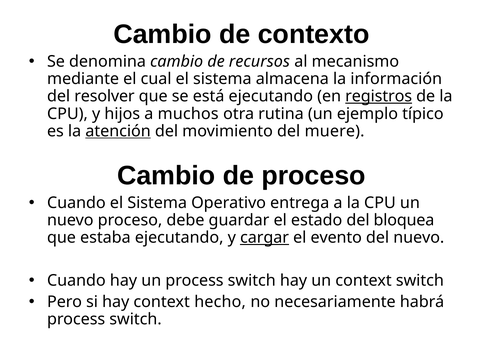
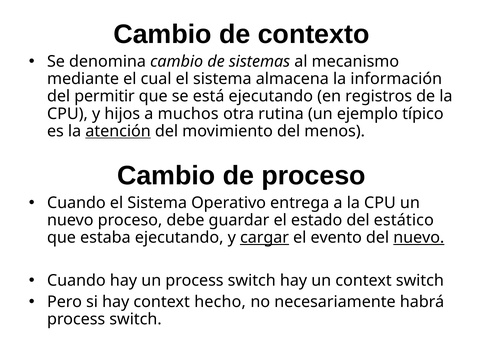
recursos: recursos -> sistemas
resolver: resolver -> permitir
registros underline: present -> none
muere: muere -> menos
bloquea: bloquea -> estático
nuevo at (419, 238) underline: none -> present
